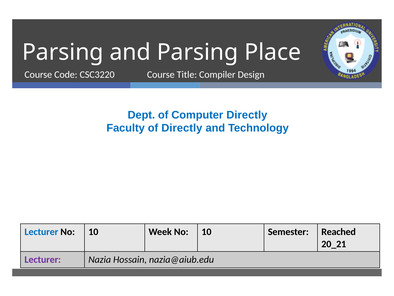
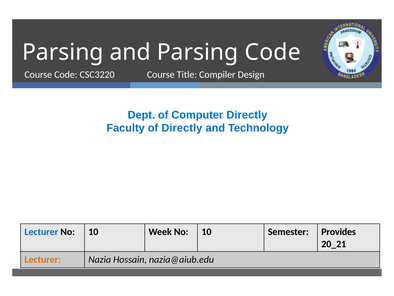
Parsing Place: Place -> Code
Reached: Reached -> Provides
Lecturer at (43, 259) colour: purple -> orange
